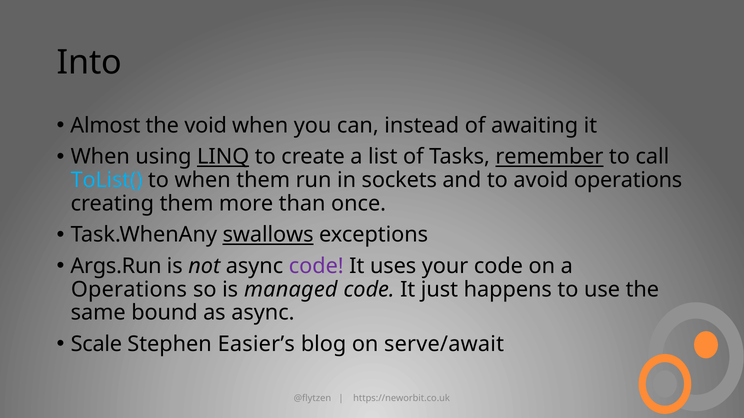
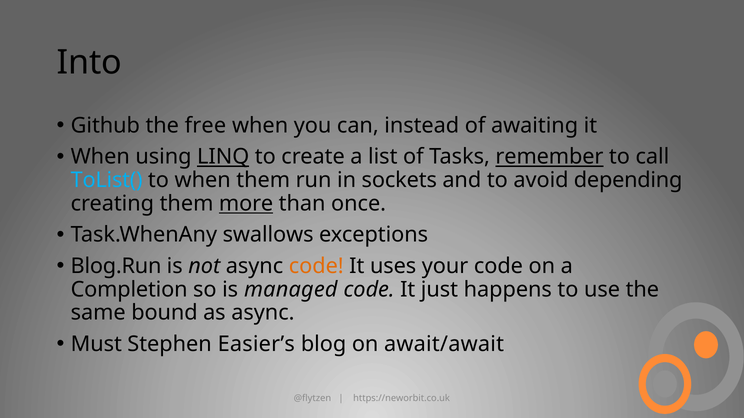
Almost: Almost -> Github
void: void -> free
avoid operations: operations -> depending
more underline: none -> present
swallows underline: present -> none
Args.Run: Args.Run -> Blog.Run
code at (316, 266) colour: purple -> orange
Operations at (129, 290): Operations -> Completion
Scale: Scale -> Must
serve/await: serve/await -> await/await
